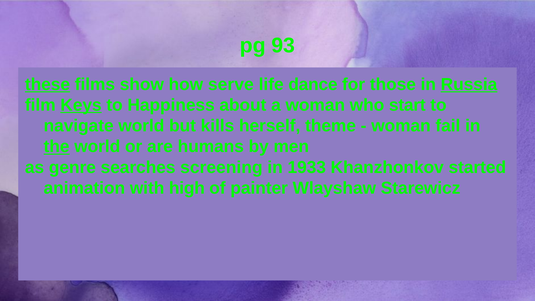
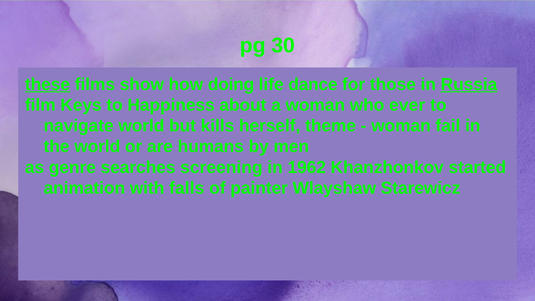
93: 93 -> 30
serve: serve -> doing
Keys underline: present -> none
start: start -> ever
the underline: present -> none
1933: 1933 -> 1962
high: high -> falls
